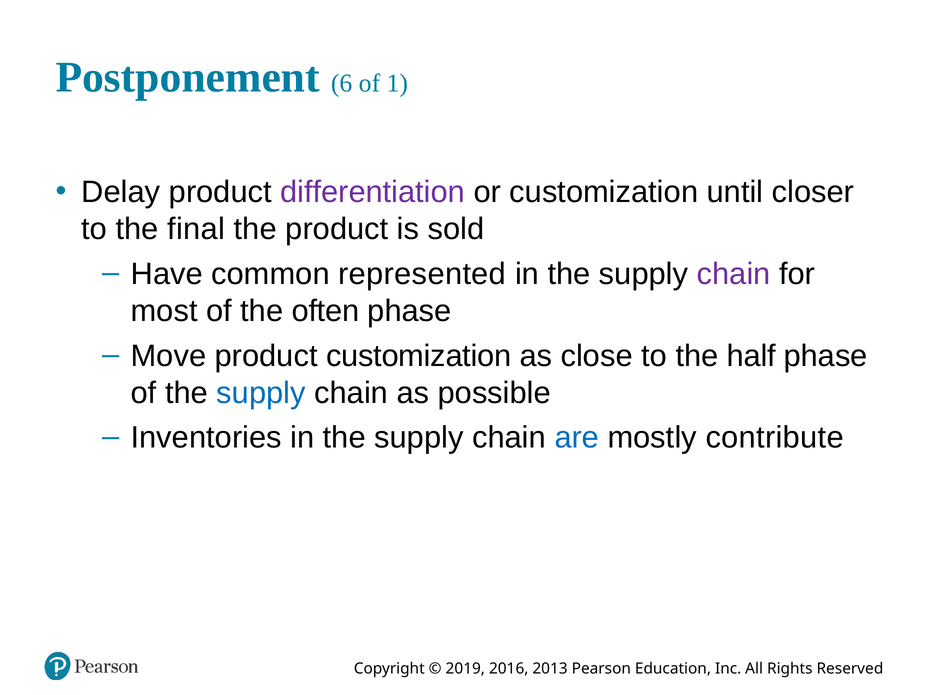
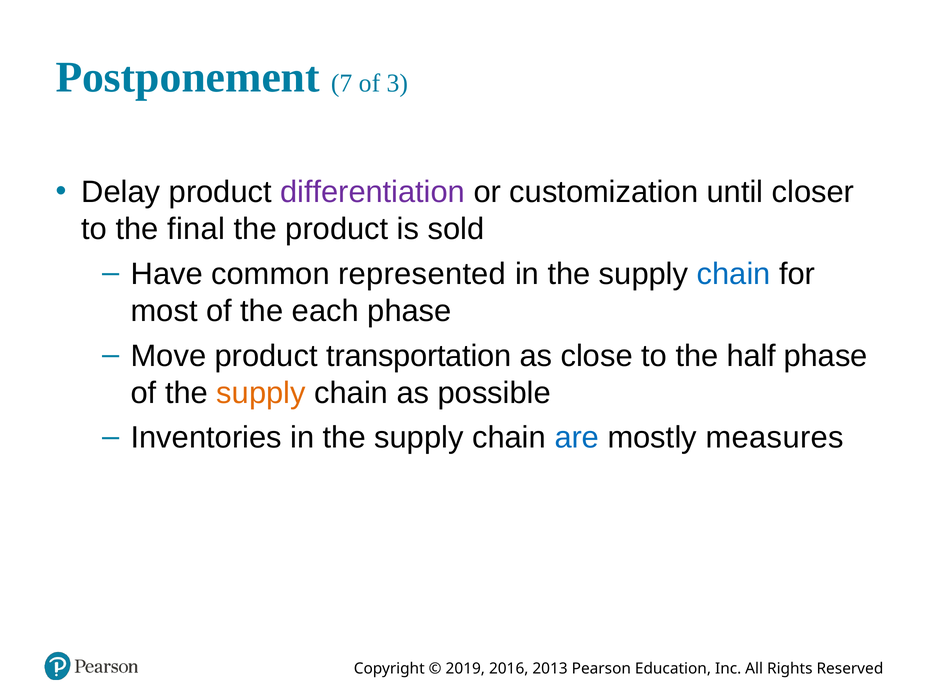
6: 6 -> 7
1: 1 -> 3
chain at (734, 274) colour: purple -> blue
often: often -> each
product customization: customization -> transportation
supply at (261, 393) colour: blue -> orange
contribute: contribute -> measures
